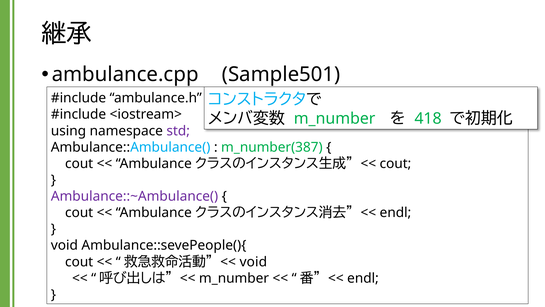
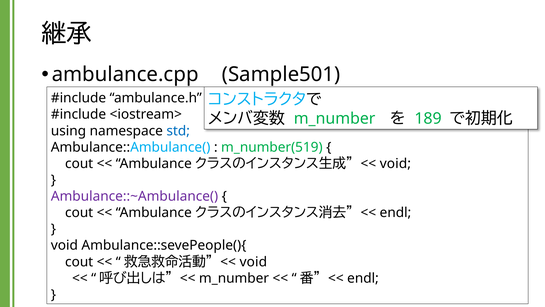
418: 418 -> 189
std colour: purple -> blue
m_number(387: m_number(387 -> m_number(519
cout at (395, 163): cout -> void
